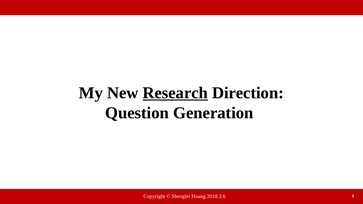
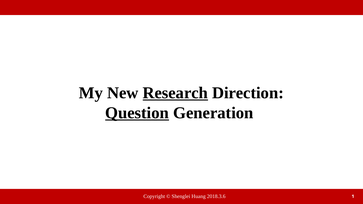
Question underline: none -> present
